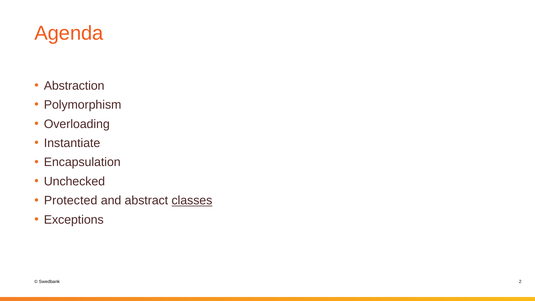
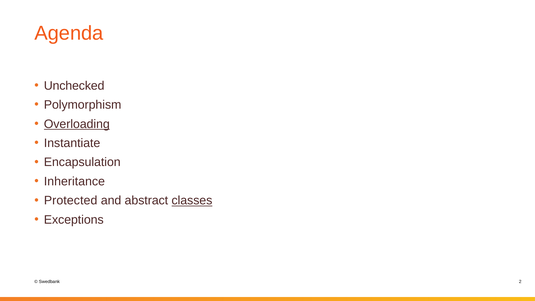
Abstraction: Abstraction -> Unchecked
Overloading underline: none -> present
Unchecked: Unchecked -> Inheritance
